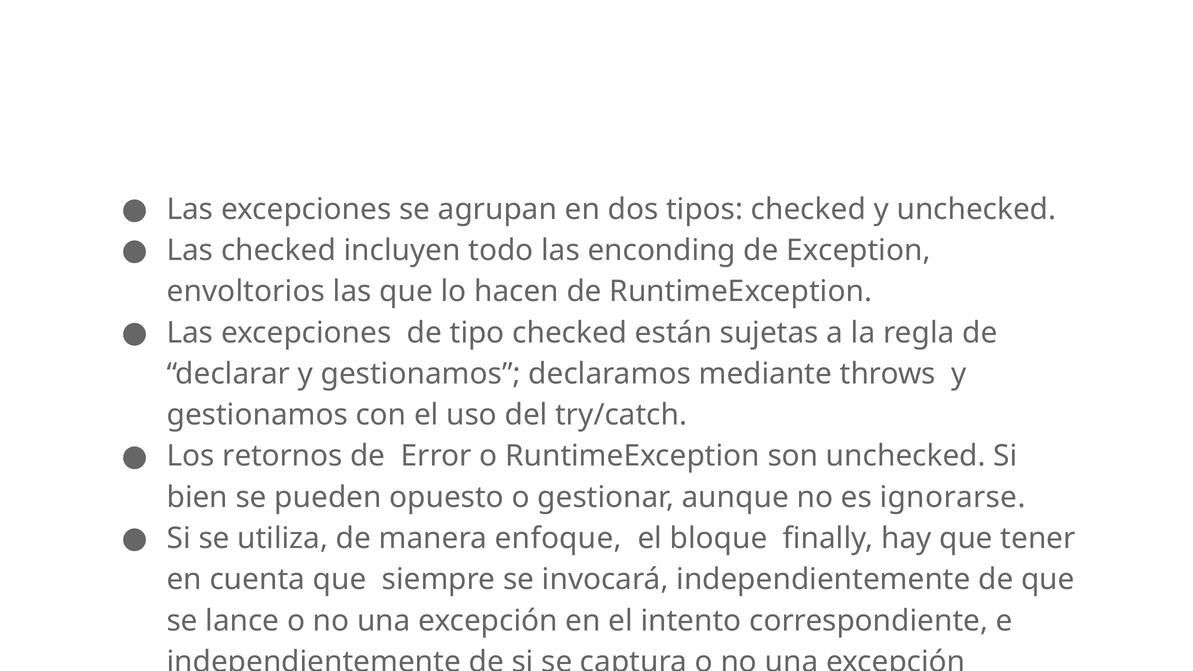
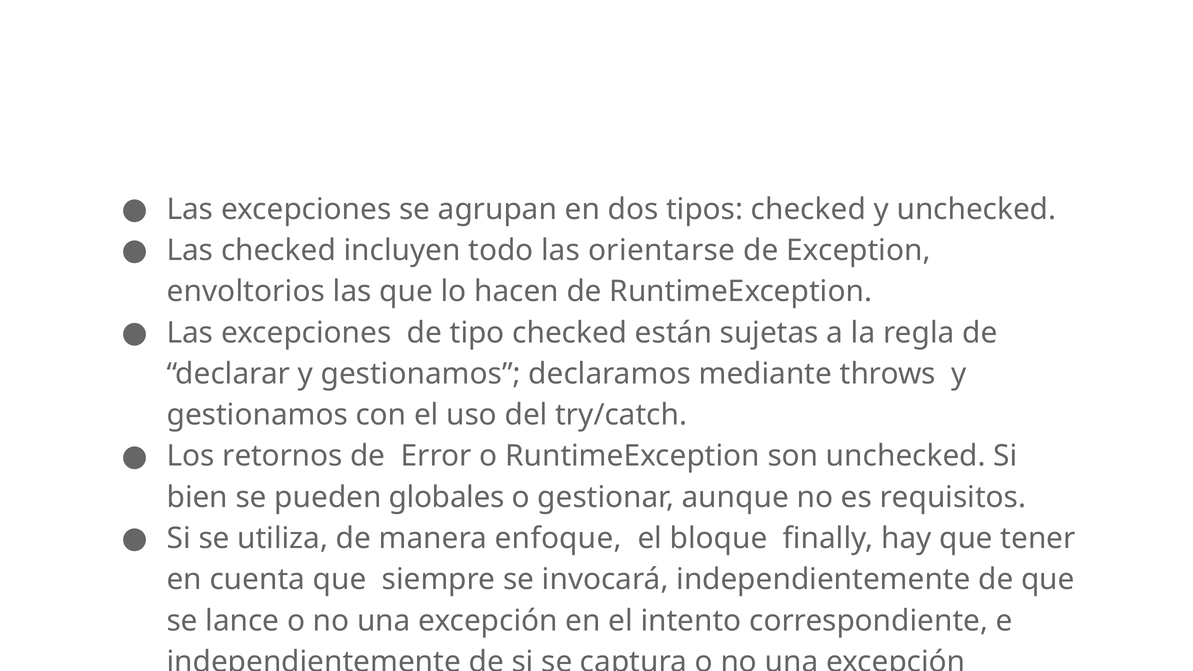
enconding: enconding -> orientarse
opuesto: opuesto -> globales
ignorarse: ignorarse -> requisitos
